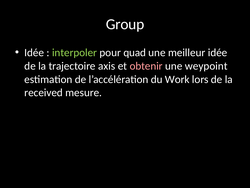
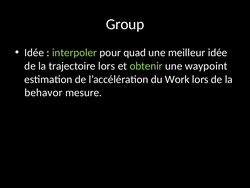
trajectoire axis: axis -> lors
obtenir colour: pink -> light green
weypoint: weypoint -> waypoint
received: received -> behavor
